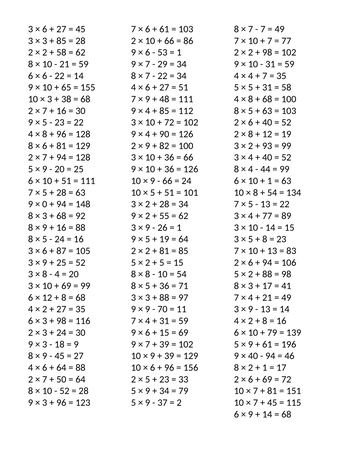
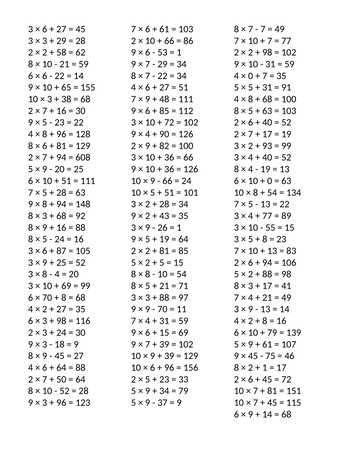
85 at (61, 41): 85 -> 29
4 at (251, 76): 4 -> 0
58 at (286, 87): 58 -> 91
4 at (148, 111): 4 -> 6
8 at (251, 134): 8 -> 7
12 at (267, 134): 12 -> 17
128 at (83, 158): 128 -> 608
44 at (265, 169): 44 -> 19
99 at (285, 169): 99 -> 13
1 at (270, 181): 1 -> 0
0 at (45, 204): 0 -> 8
55: 55 -> 43
62 at (183, 216): 62 -> 35
14 at (270, 228): 14 -> 55
36 at (164, 286): 36 -> 21
12 at (47, 298): 12 -> 70
196: 196 -> 107
40 at (253, 356): 40 -> 45
94 at (270, 356): 94 -> 75
69 at (267, 379): 69 -> 45
2 at (179, 403): 2 -> 9
